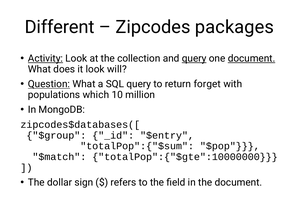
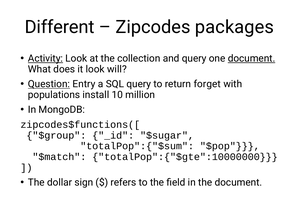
query at (194, 58) underline: present -> none
Question What: What -> Entry
which: which -> install
zipcodes$databases([: zipcodes$databases([ -> zipcodes$functions([
$entry: $entry -> $sugar
